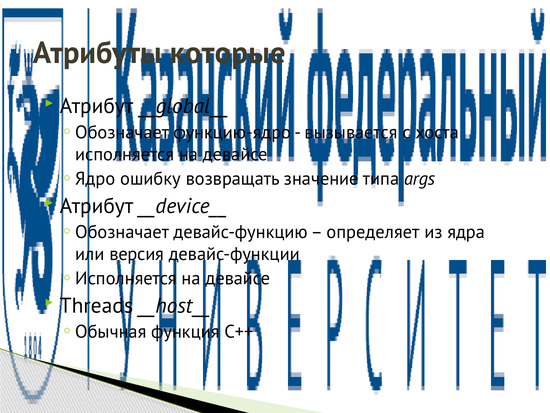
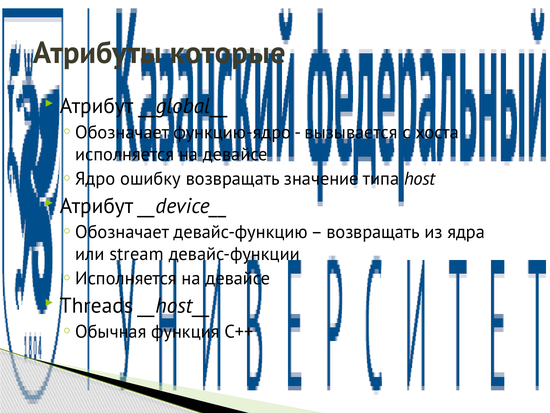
args: args -> host
определяет at (373, 232): определяет -> возвращать
версия: версия -> stream
